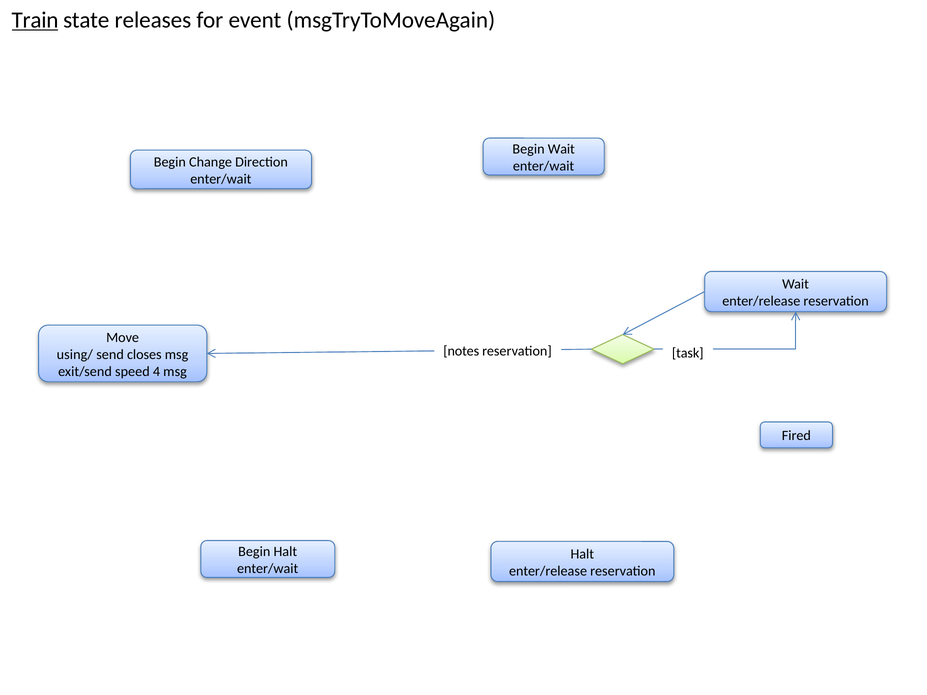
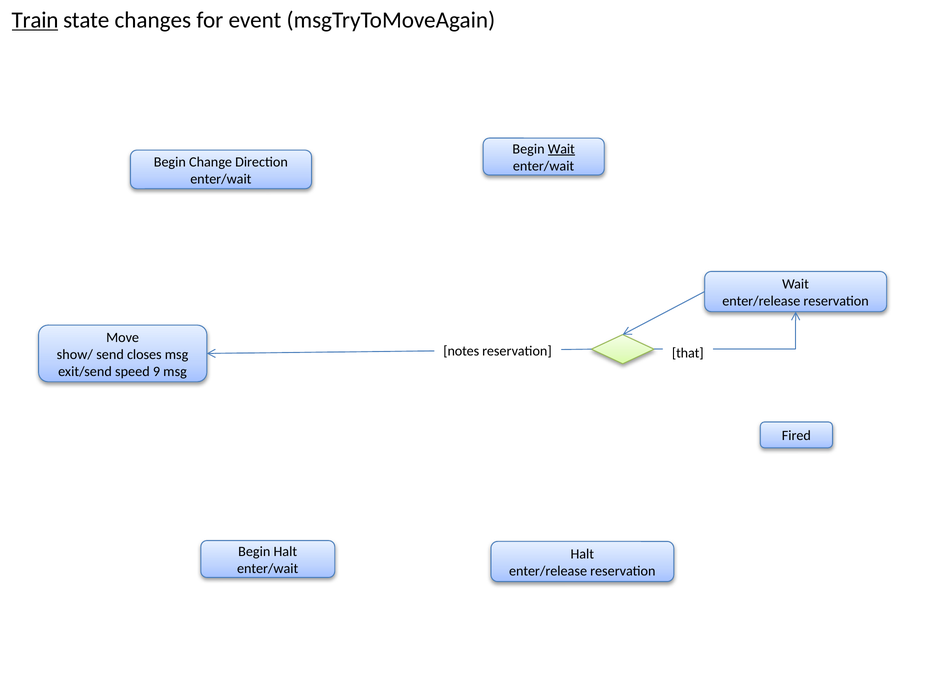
releases: releases -> changes
Wait at (561, 149) underline: none -> present
task: task -> that
using/: using/ -> show/
4: 4 -> 9
